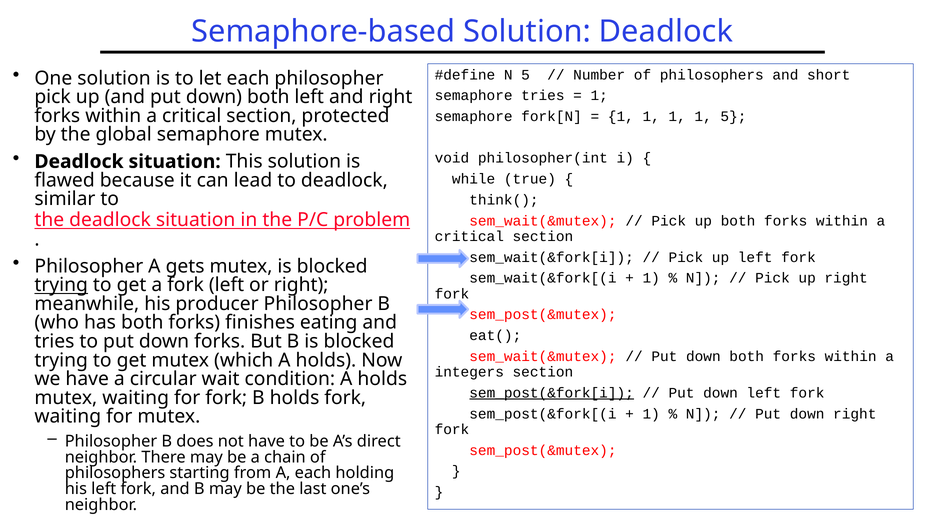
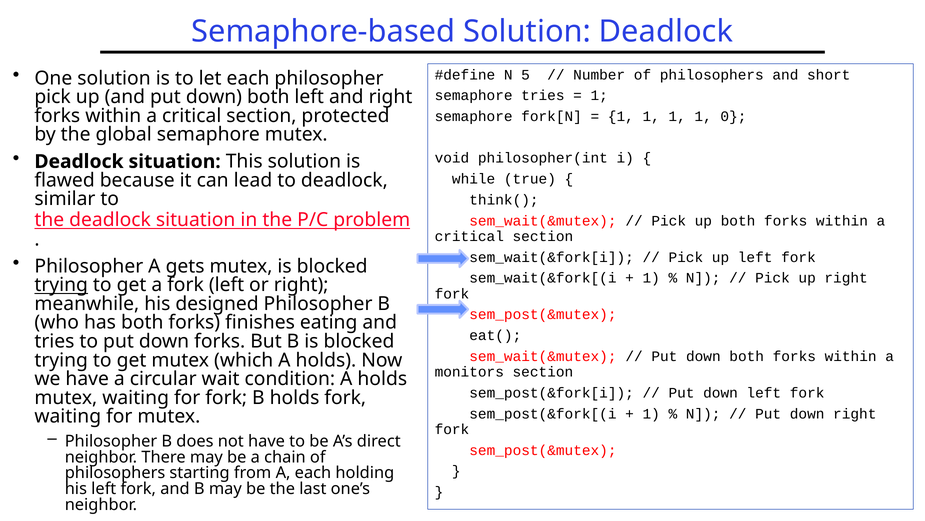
1 5: 5 -> 0
producer: producer -> designed
integers: integers -> monitors
sem_post(&fork[i underline: present -> none
